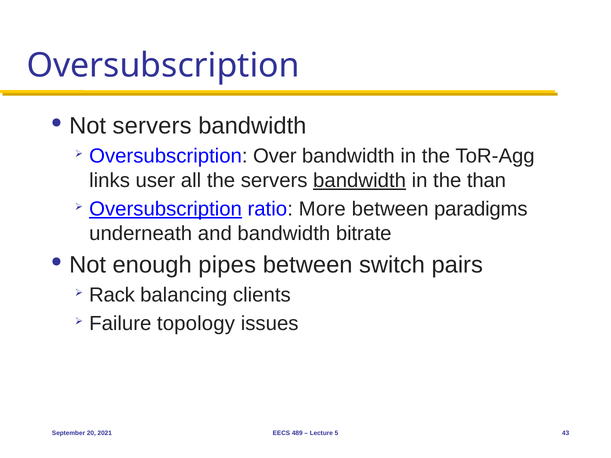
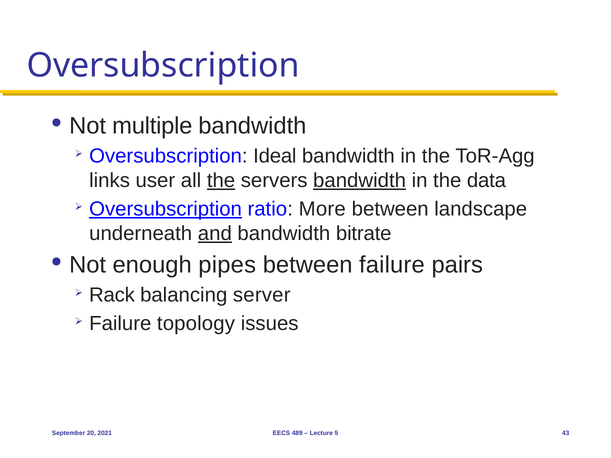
Not servers: servers -> multiple
Over: Over -> Ideal
the at (221, 181) underline: none -> present
than: than -> data
paradigms: paradigms -> landscape
and underline: none -> present
between switch: switch -> failure
clients: clients -> server
